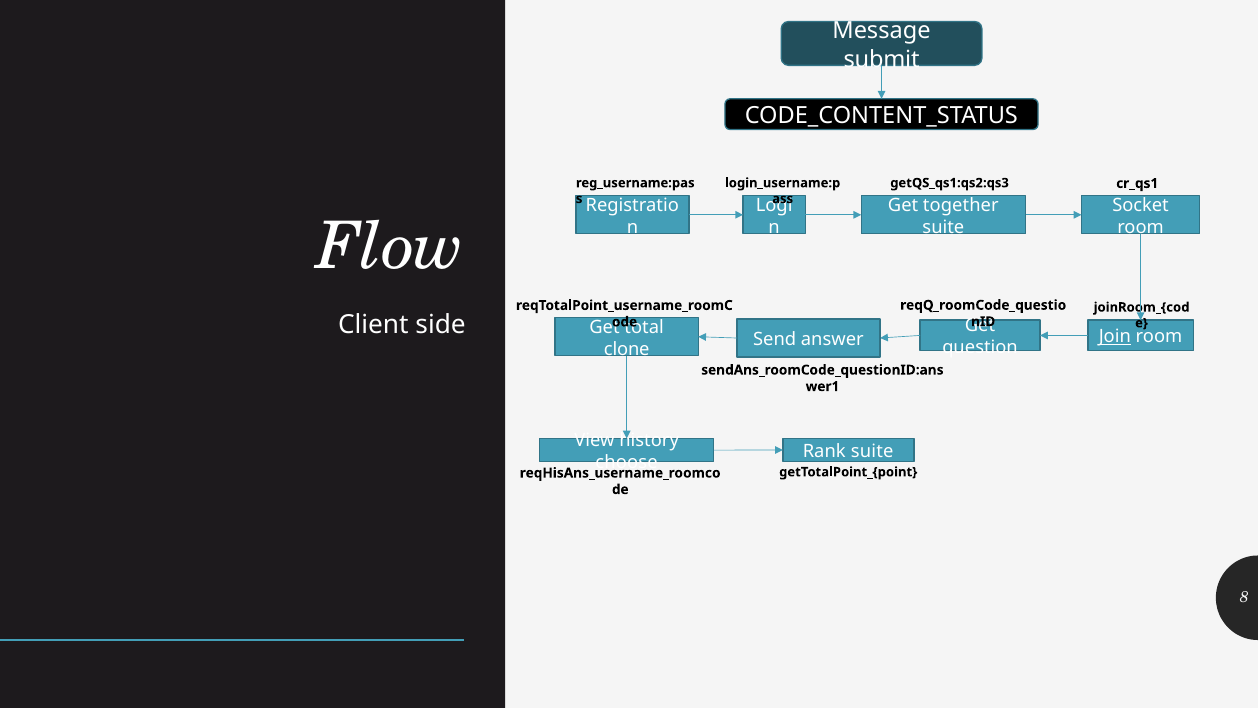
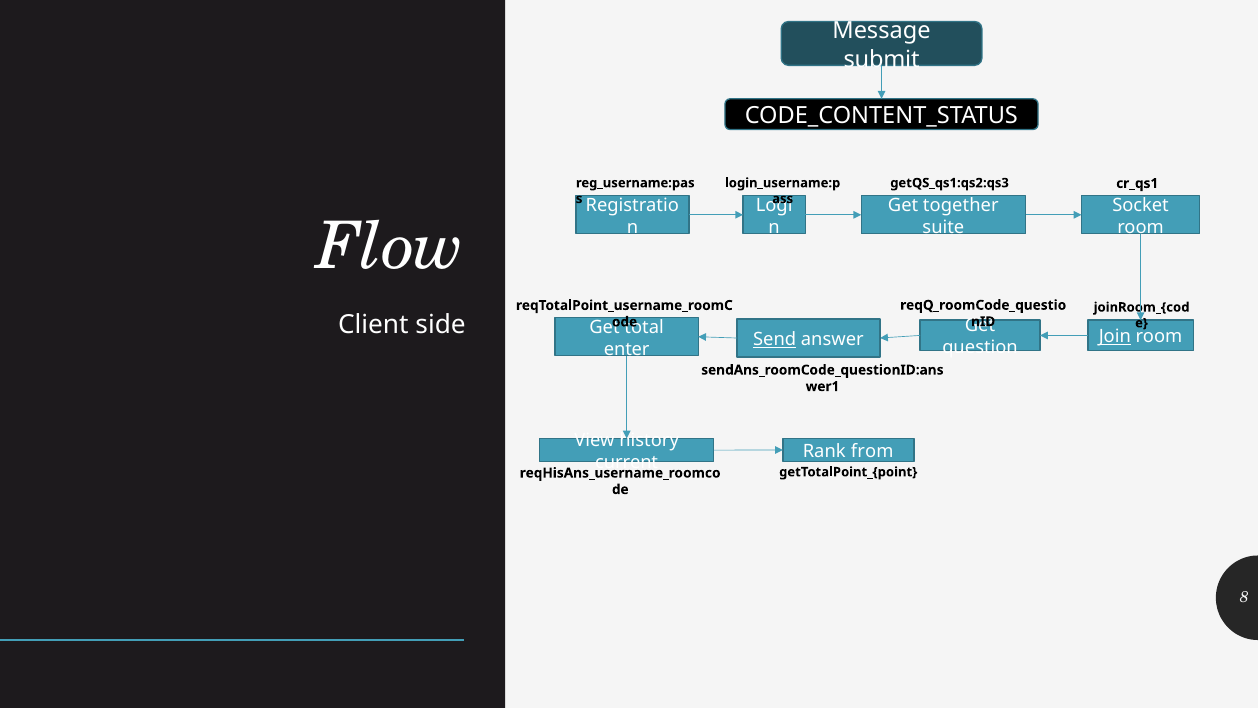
Send underline: none -> present
clone: clone -> enter
Rank suite: suite -> from
choose: choose -> current
